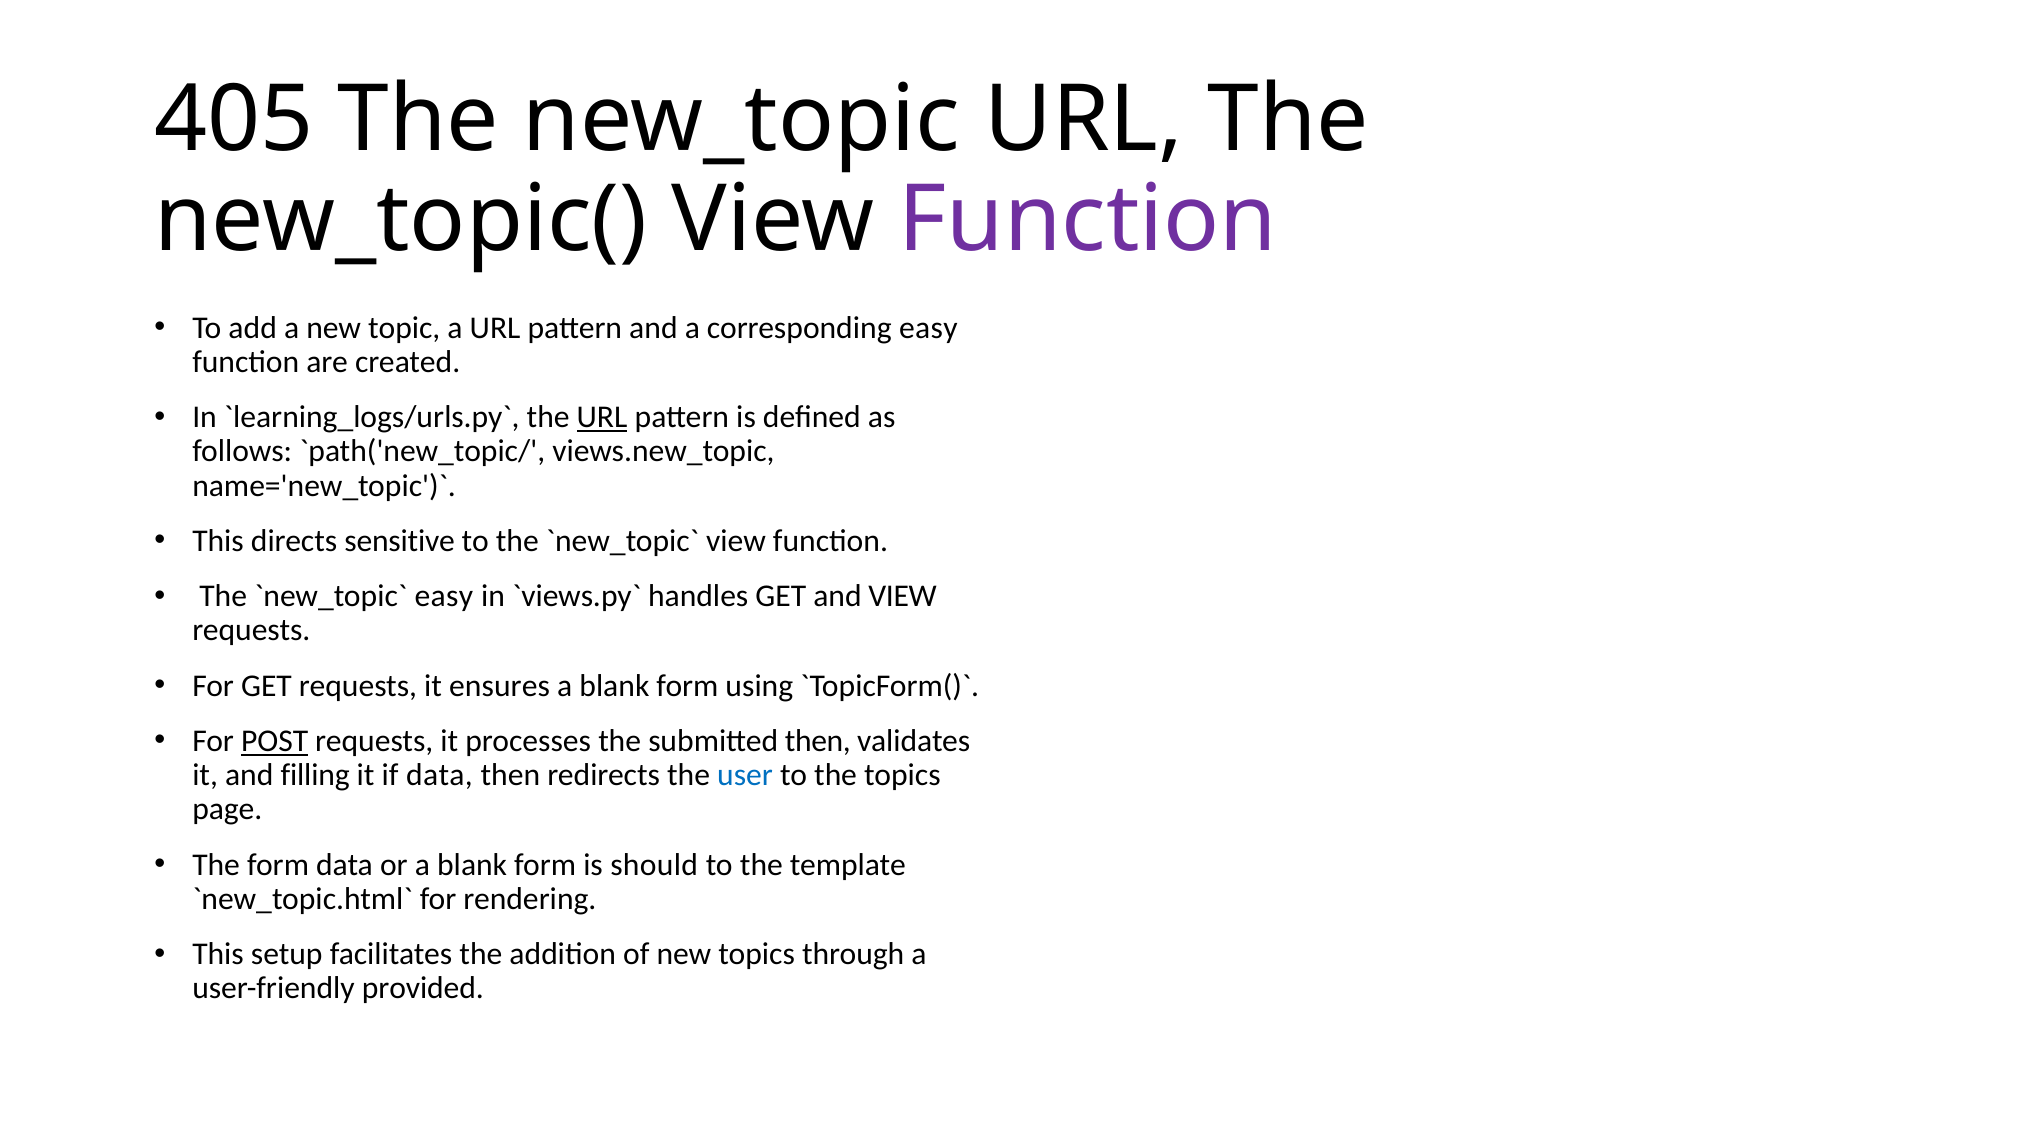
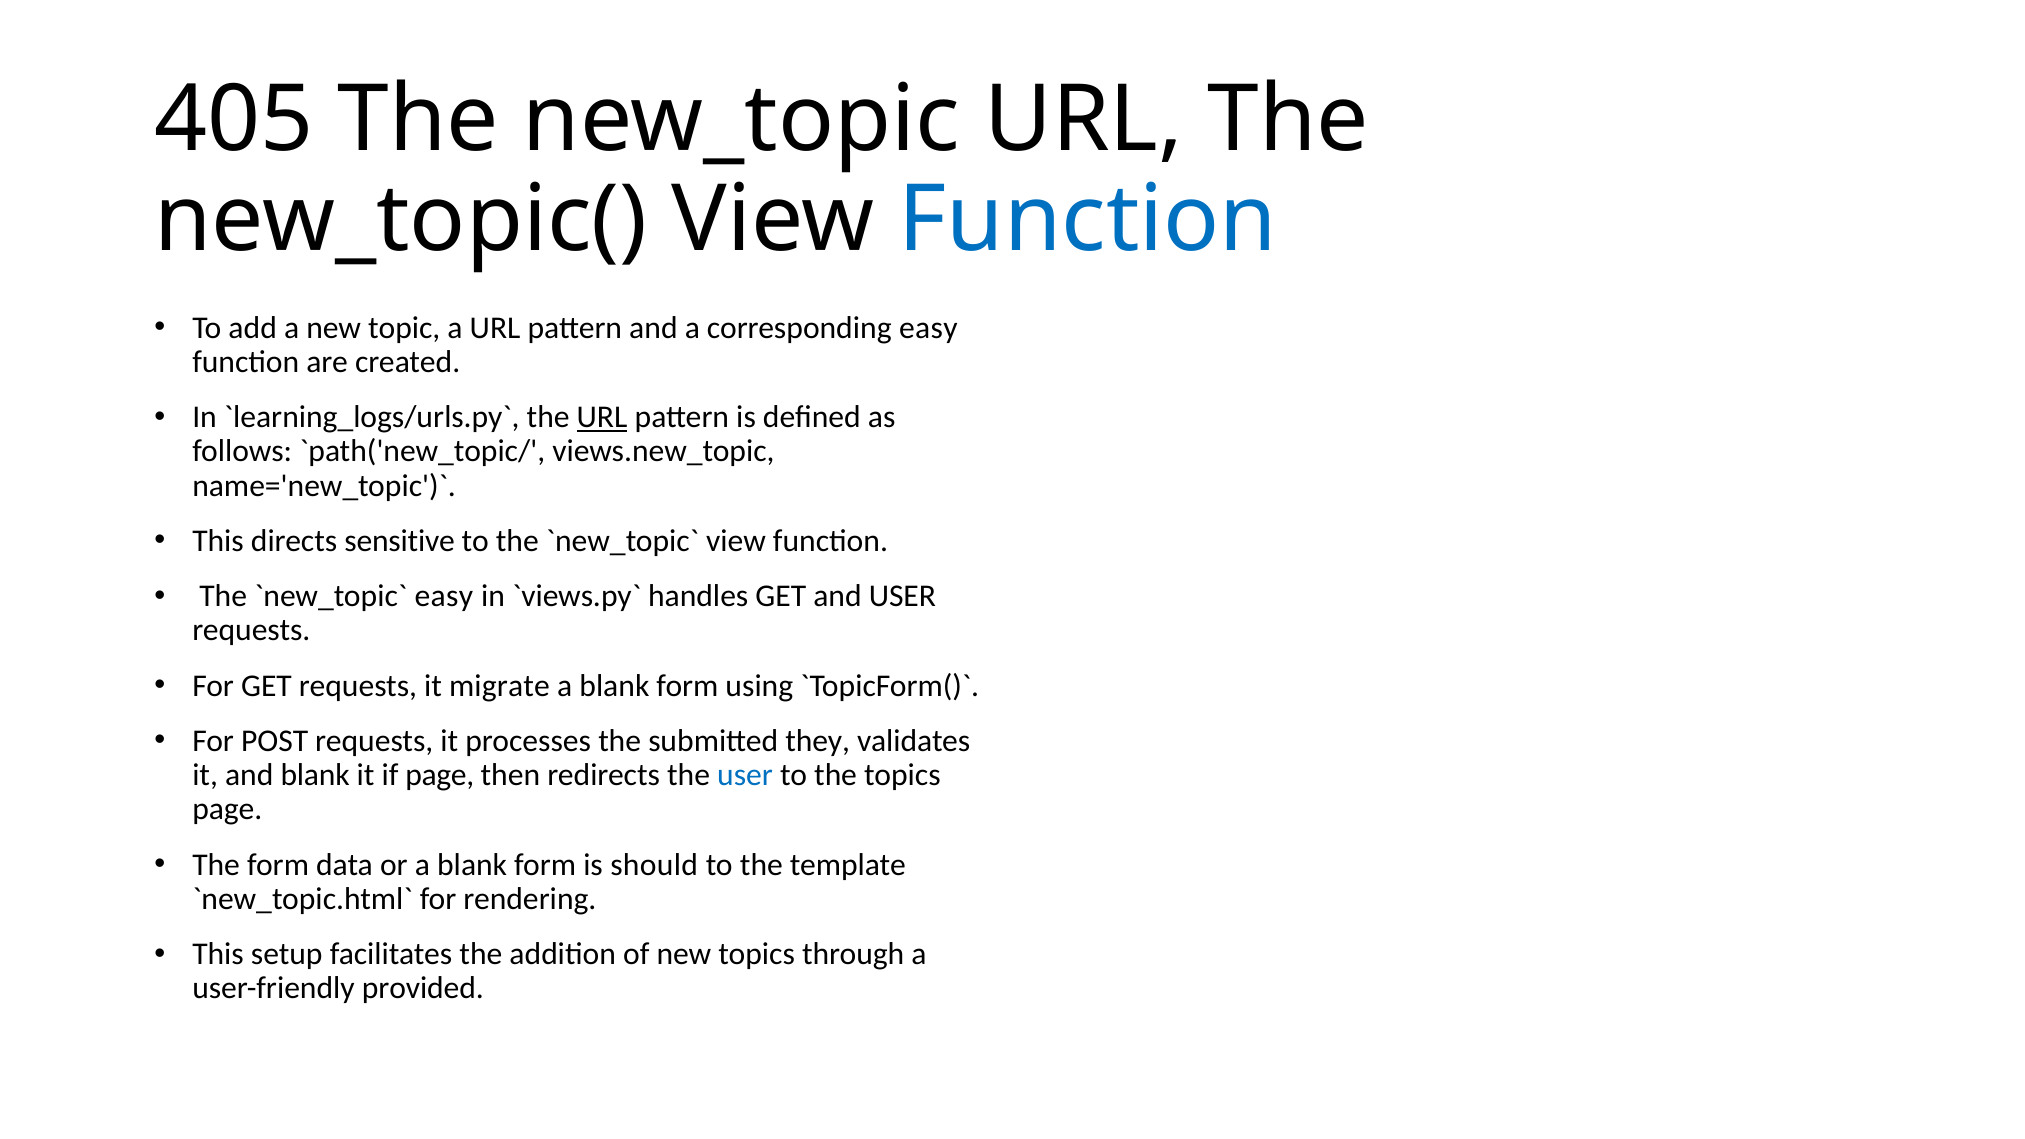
Function at (1088, 220) colour: purple -> blue
and VIEW: VIEW -> USER
ensures: ensures -> migrate
POST underline: present -> none
submitted then: then -> they
and filling: filling -> blank
if data: data -> page
